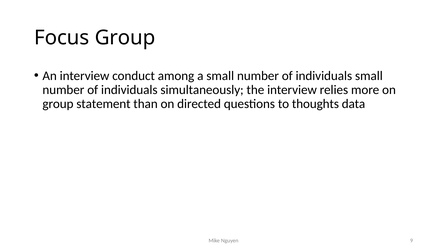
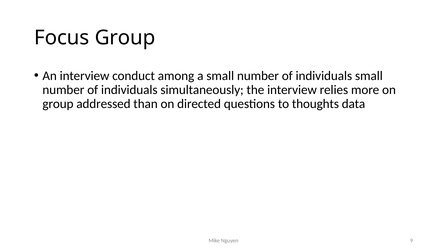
statement: statement -> addressed
